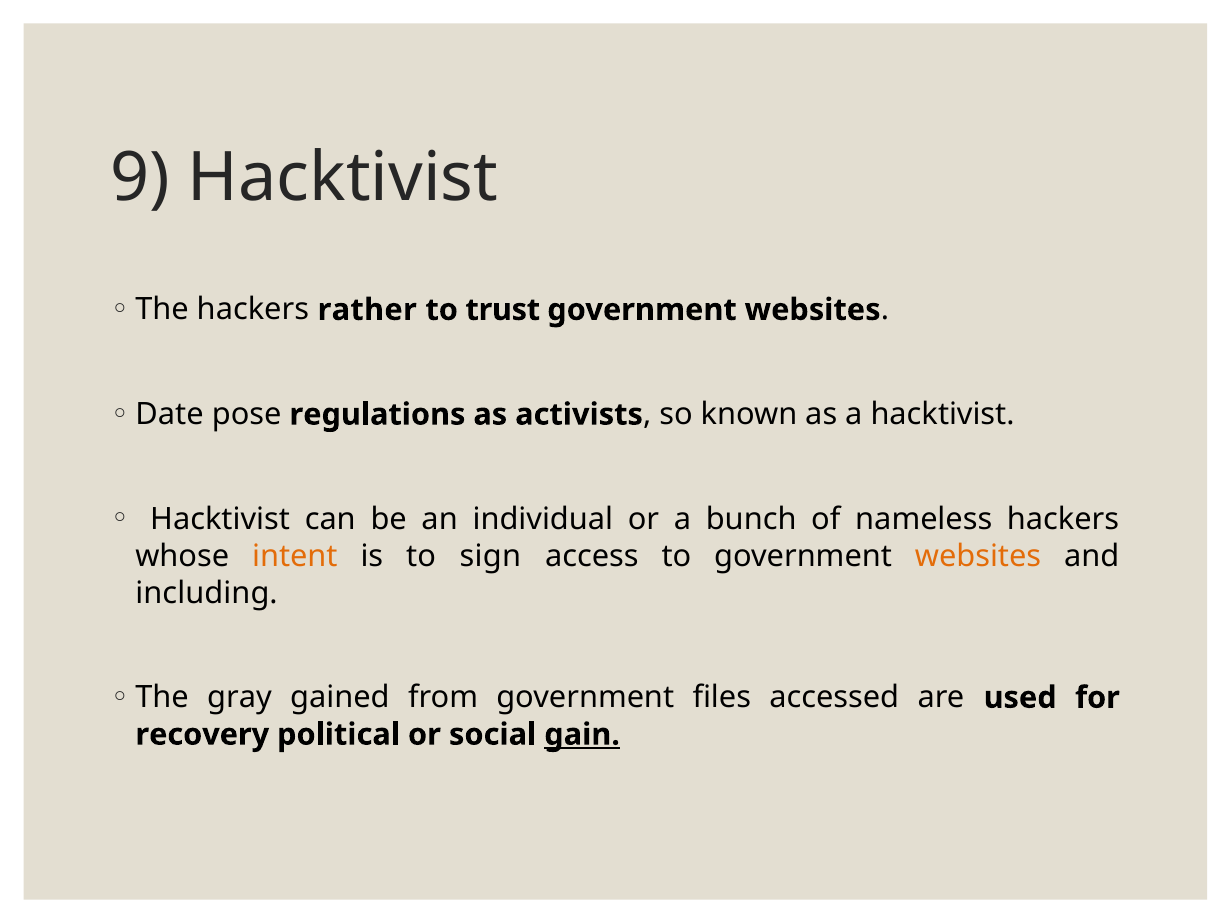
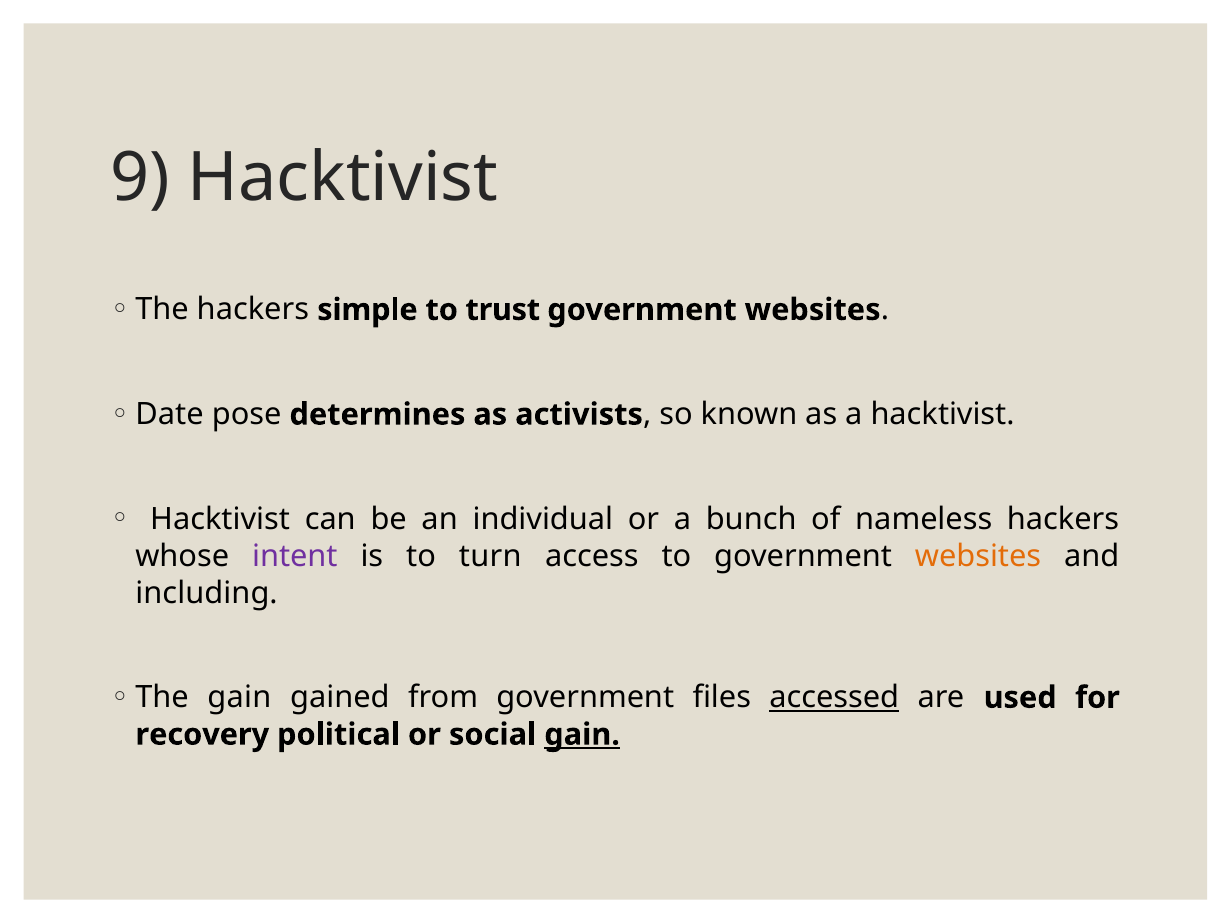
rather: rather -> simple
regulations: regulations -> determines
intent colour: orange -> purple
sign: sign -> turn
The gray: gray -> gain
accessed underline: none -> present
